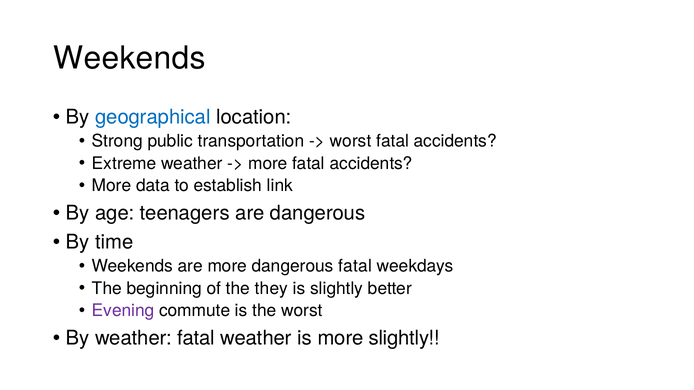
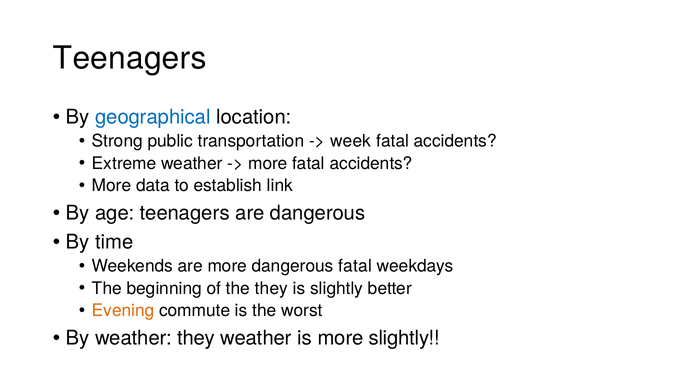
Weekends at (130, 58): Weekends -> Teenagers
worst at (351, 141): worst -> week
Evening colour: purple -> orange
weather fatal: fatal -> they
